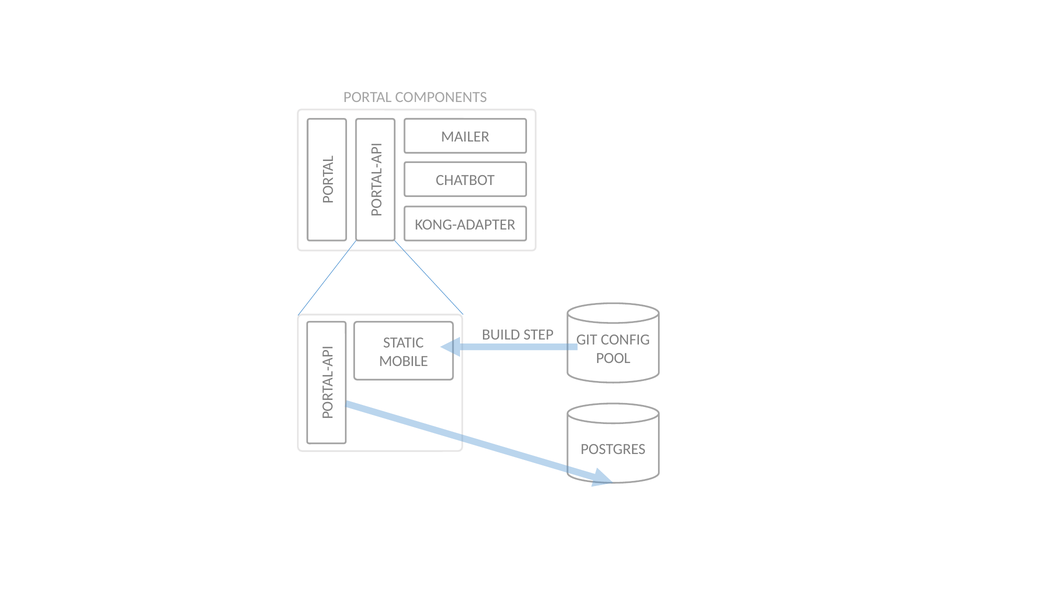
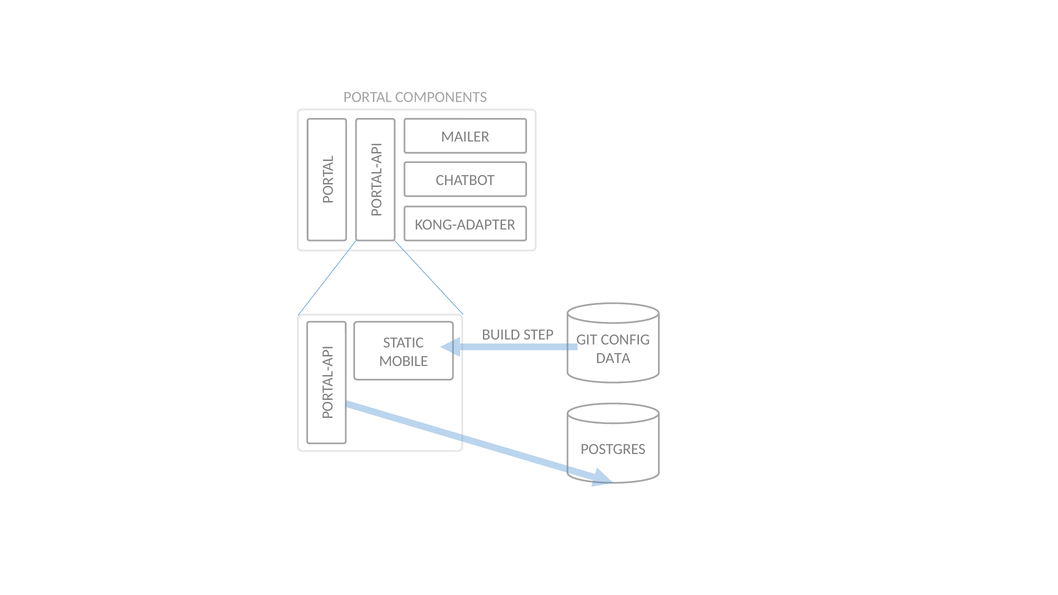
POOL: POOL -> DATA
